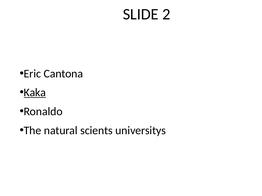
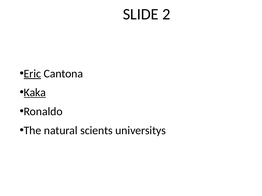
Eric underline: none -> present
